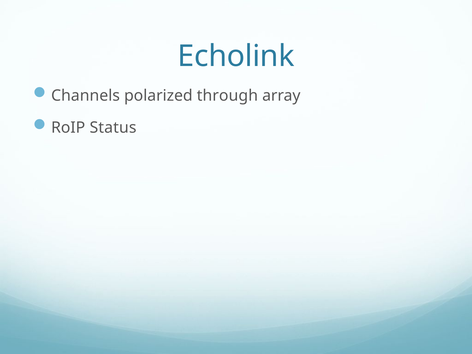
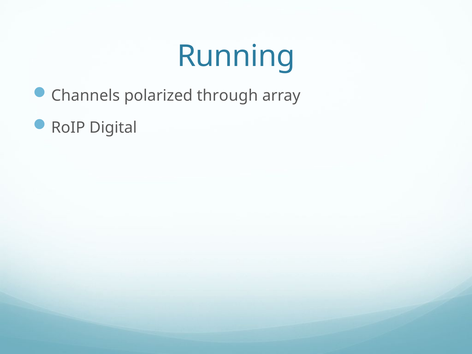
Echolink: Echolink -> Running
Status: Status -> Digital
